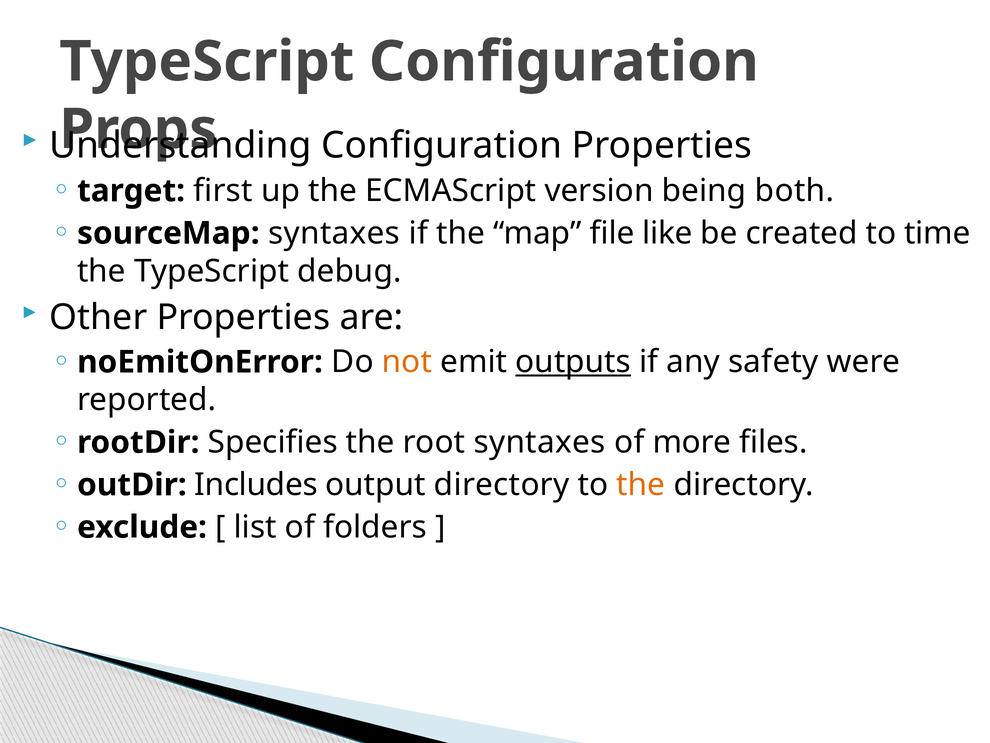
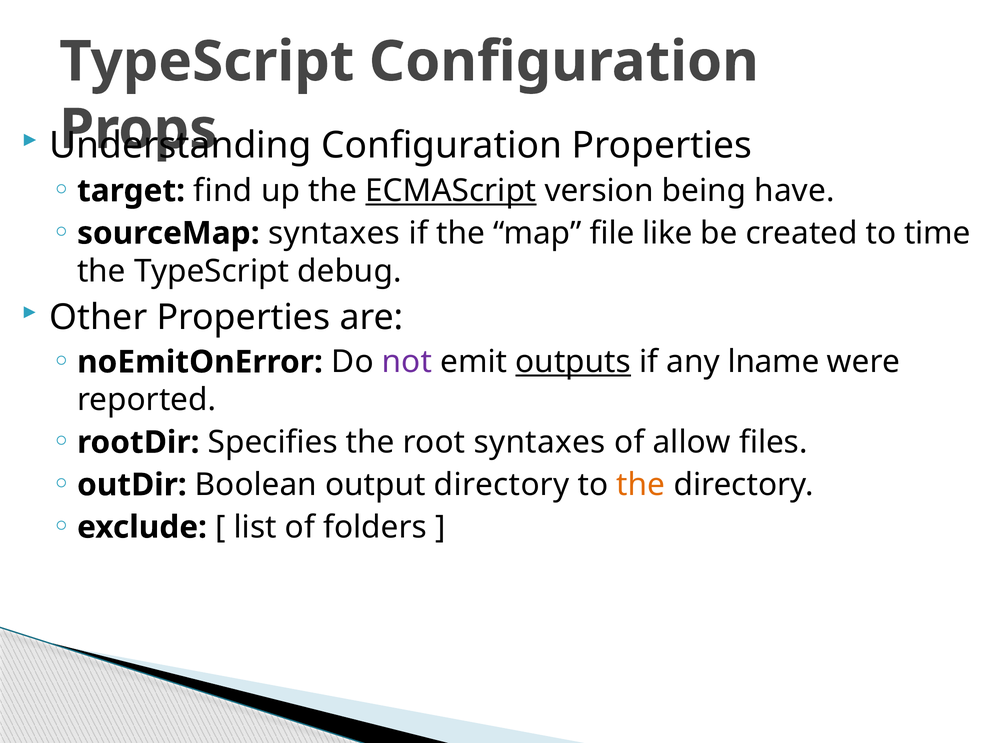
first: first -> find
ECMAScript underline: none -> present
both: both -> have
not colour: orange -> purple
safety: safety -> lname
more: more -> allow
Includes: Includes -> Boolean
